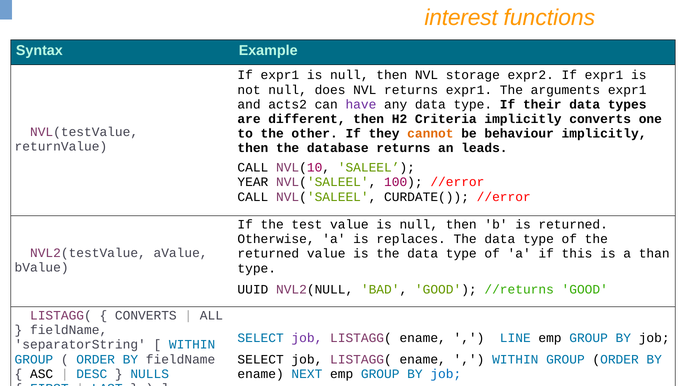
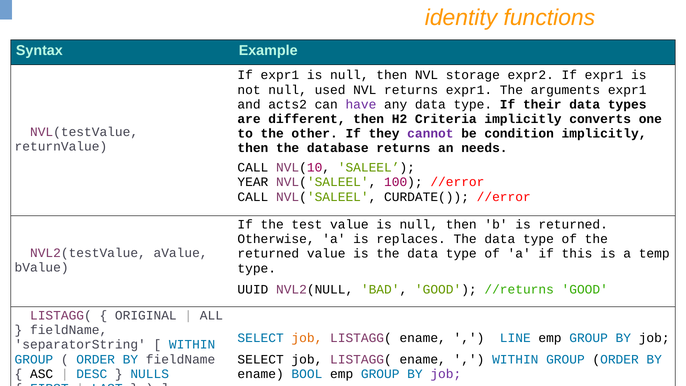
interest: interest -> identity
does: does -> used
cannot colour: orange -> purple
behaviour: behaviour -> condition
leads: leads -> needs
than: than -> temp
CONVERTS at (146, 315): CONVERTS -> ORIGINAL
job at (307, 338) colour: purple -> orange
NEXT: NEXT -> BOOL
job at (446, 374) colour: blue -> purple
